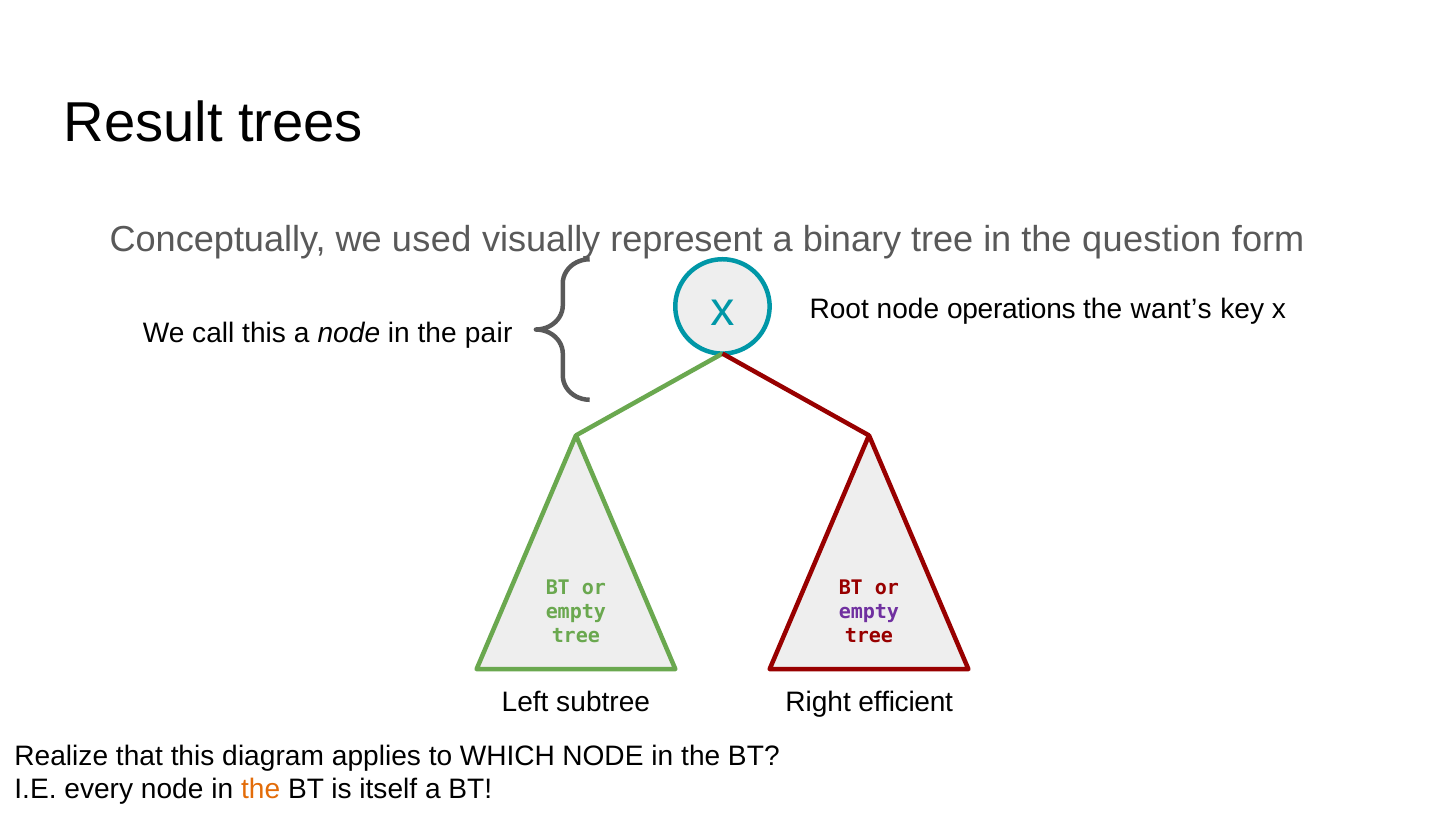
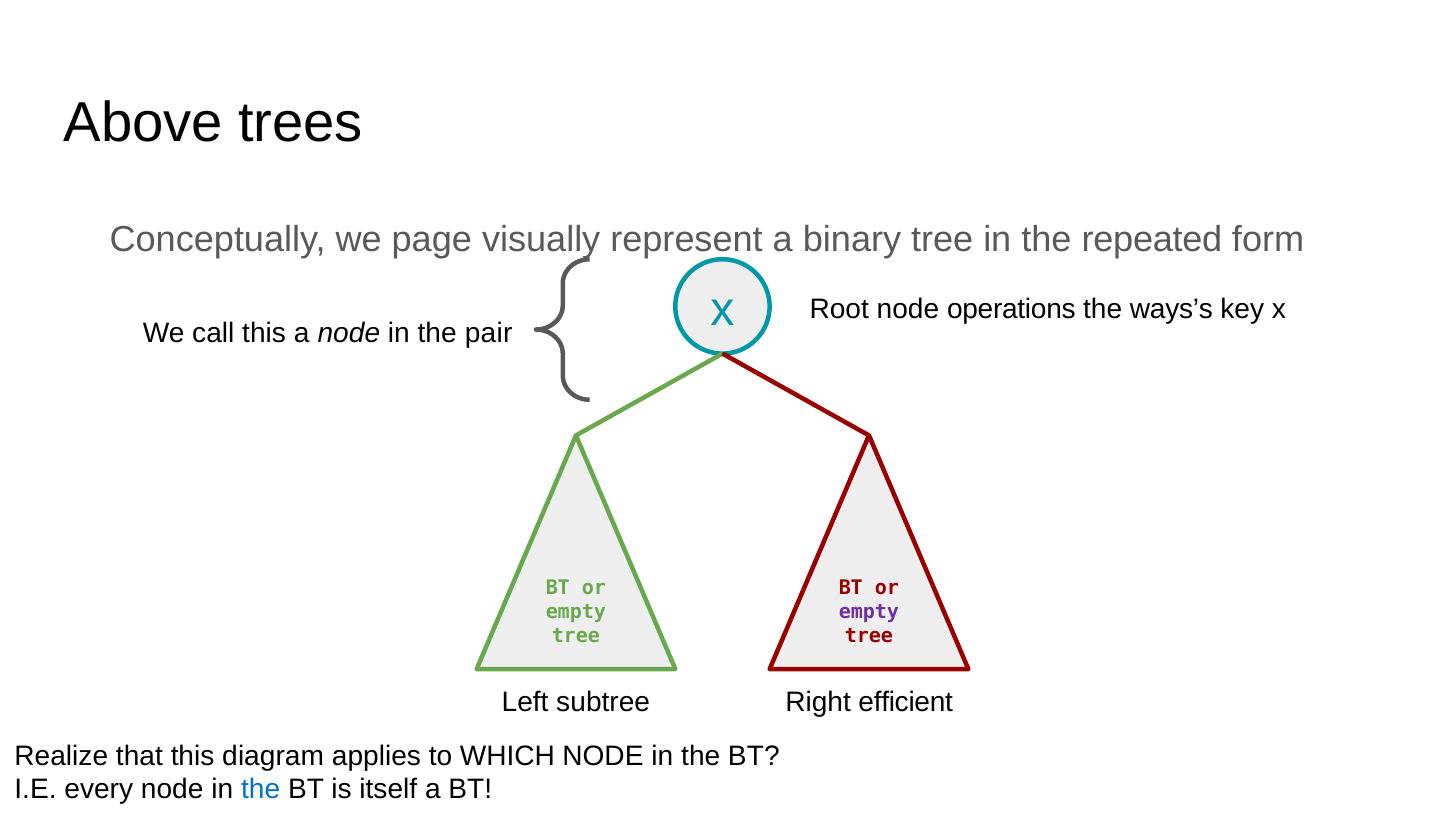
Result: Result -> Above
used: used -> page
question: question -> repeated
want’s: want’s -> ways’s
the at (261, 789) colour: orange -> blue
